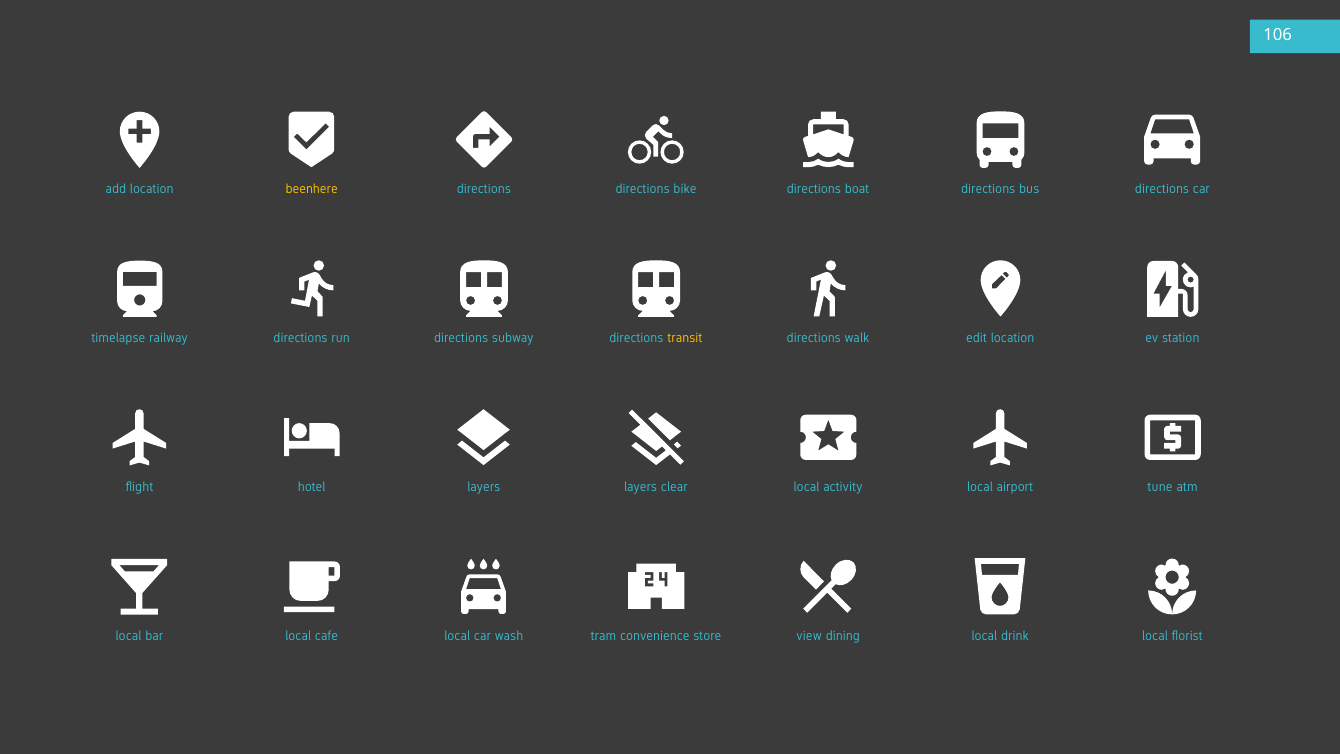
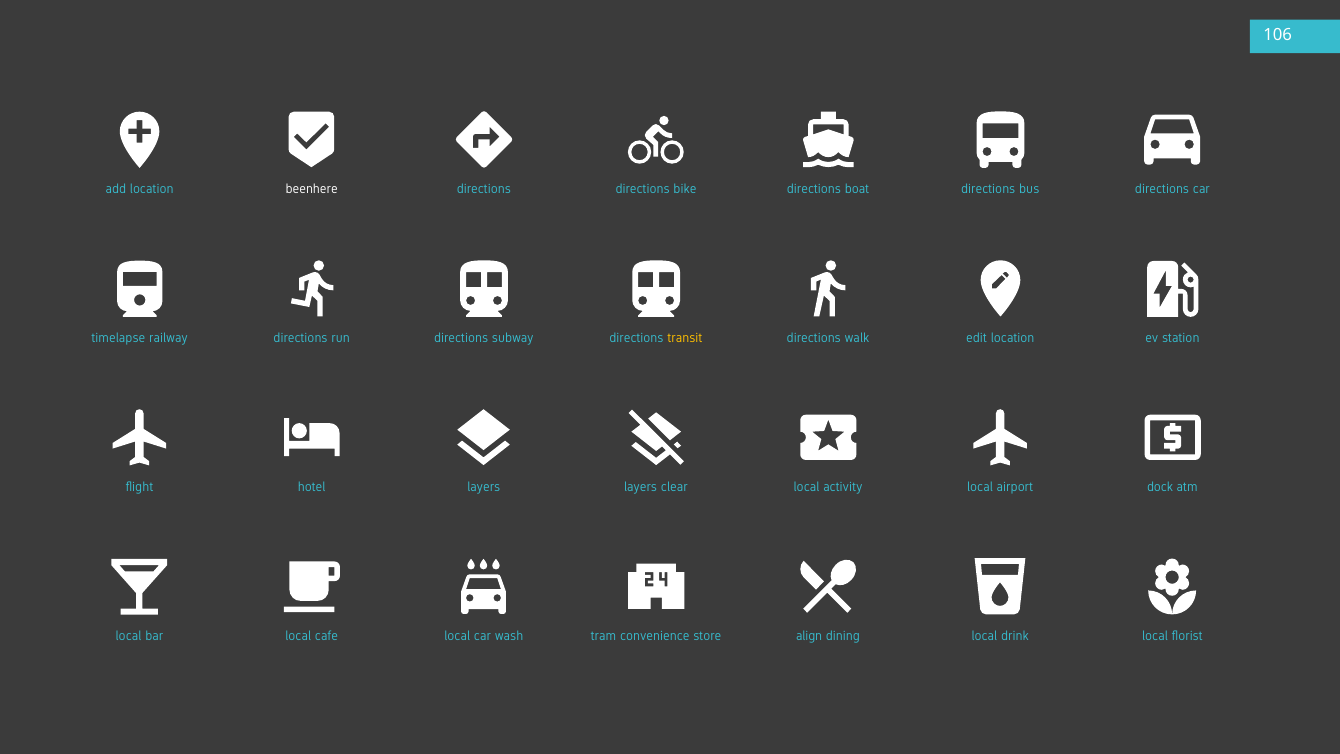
beenhere colour: yellow -> white
tune: tune -> dock
view: view -> align
